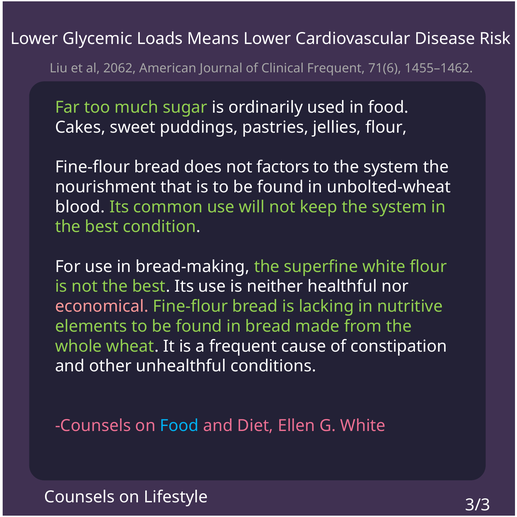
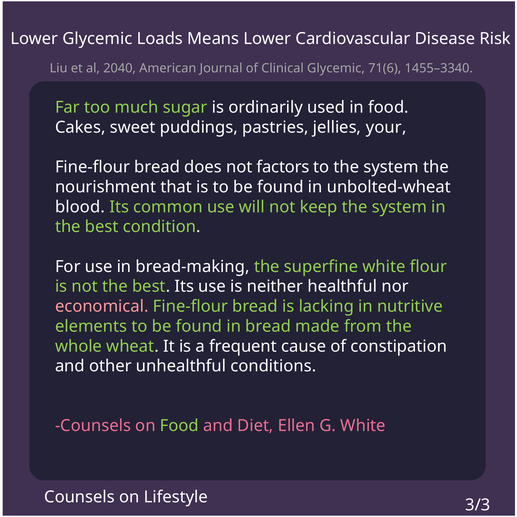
2062: 2062 -> 2040
Clinical Frequent: Frequent -> Glycemic
1455–1462: 1455–1462 -> 1455–3340
jellies flour: flour -> your
Food at (179, 426) colour: light blue -> light green
